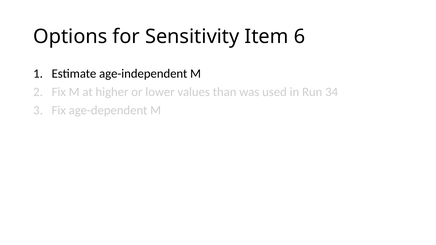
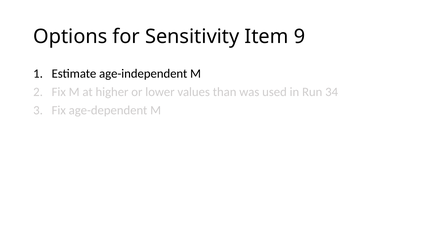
6: 6 -> 9
